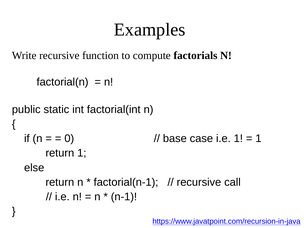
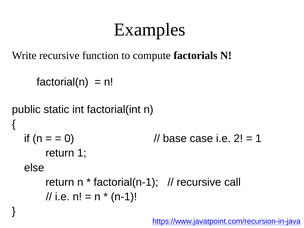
i.e 1: 1 -> 2
